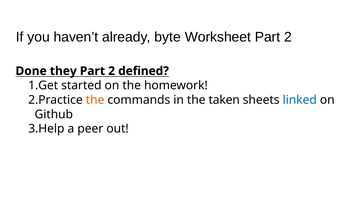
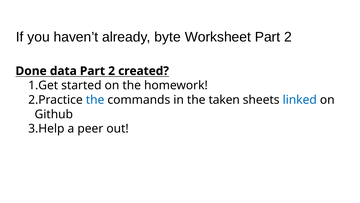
they: they -> data
defined: defined -> created
the at (95, 100) colour: orange -> blue
